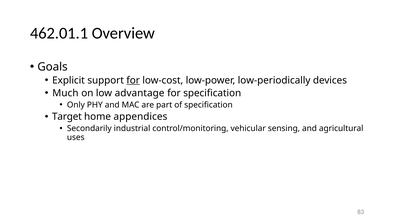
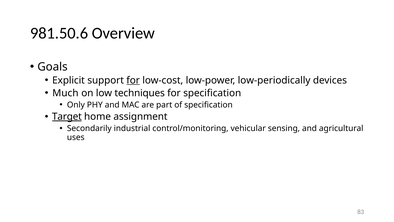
462.01.1: 462.01.1 -> 981.50.6
advantage: advantage -> techniques
Target underline: none -> present
appendices: appendices -> assignment
